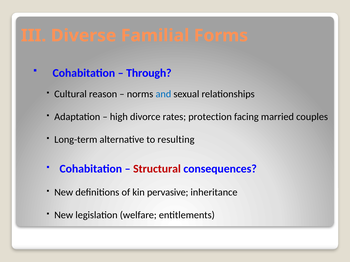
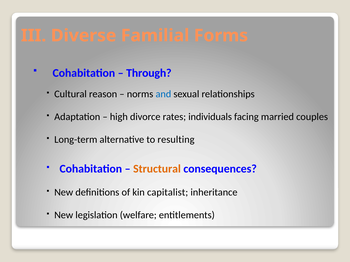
protection: protection -> individuals
Structural colour: red -> orange
pervasive: pervasive -> capitalist
